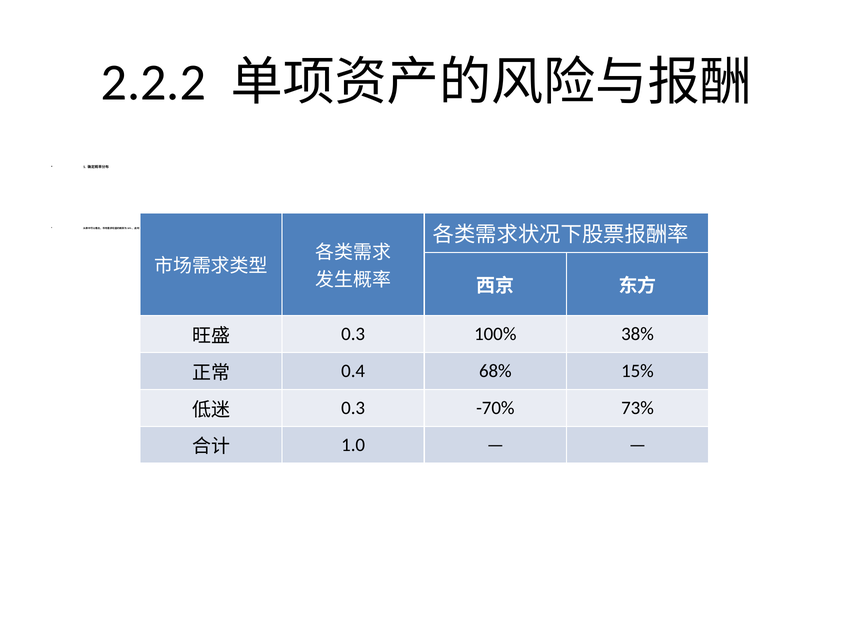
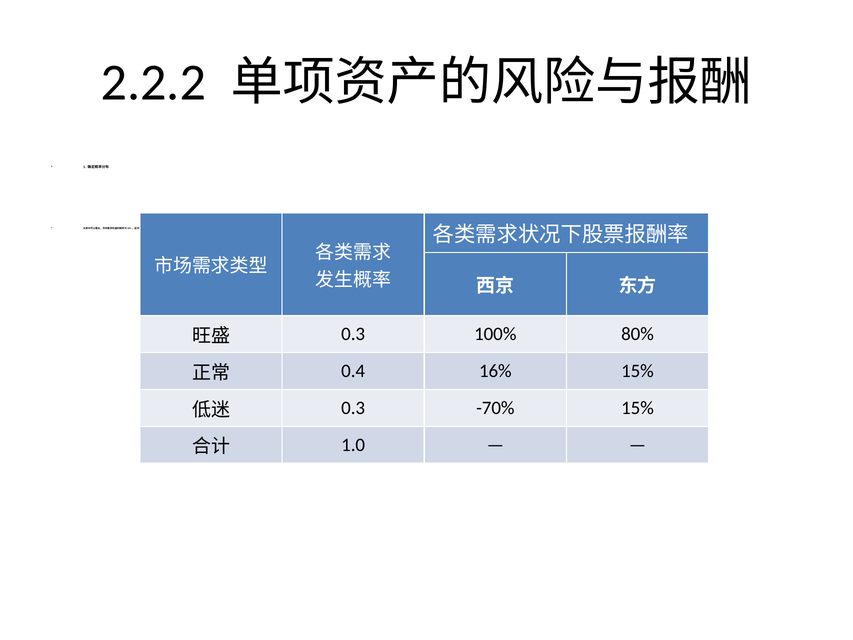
38%: 38% -> 80%
68%: 68% -> 16%
-70% 73%: 73% -> 15%
